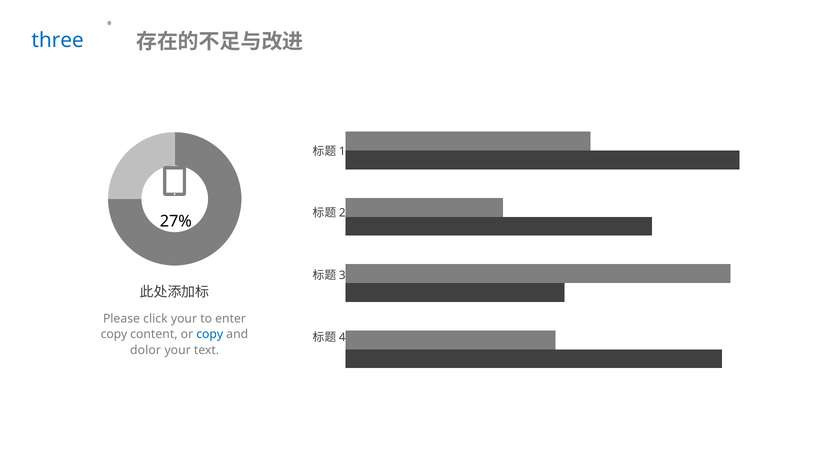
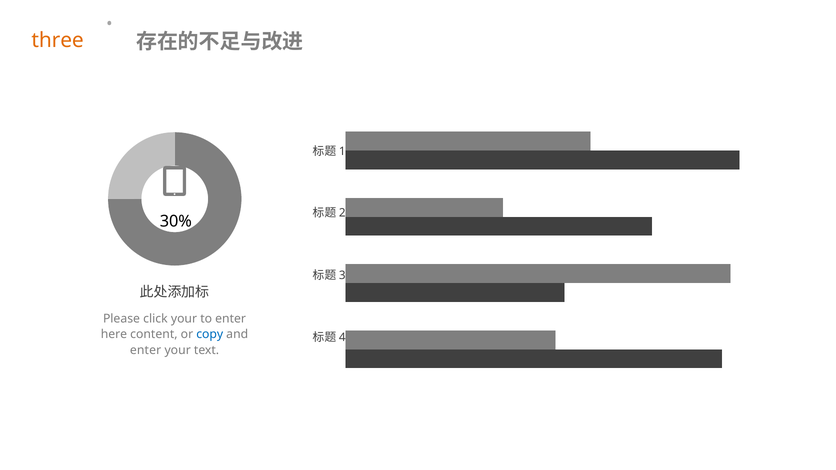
three colour: blue -> orange
27%: 27% -> 30%
copy at (114, 335): copy -> here
dolor at (146, 350): dolor -> enter
